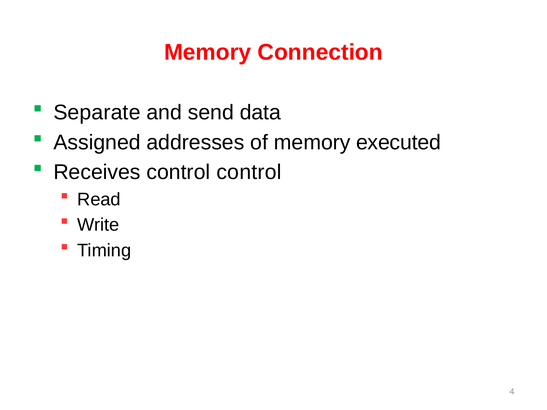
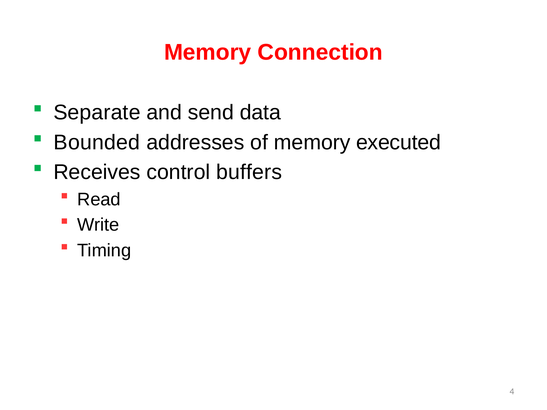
Assigned: Assigned -> Bounded
control control: control -> buffers
